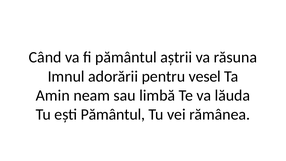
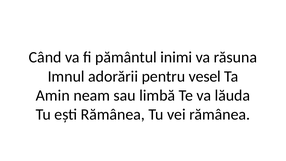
aștrii: aștrii -> inimi
ești Pământul: Pământul -> Rămânea
